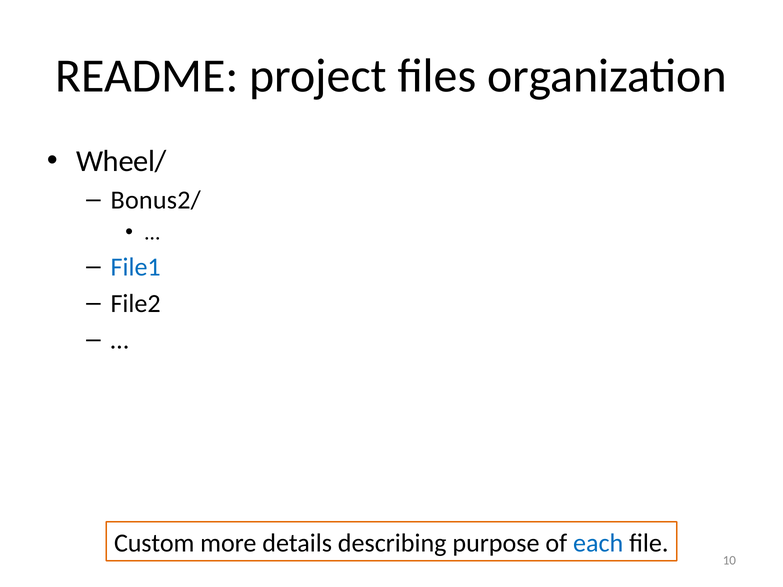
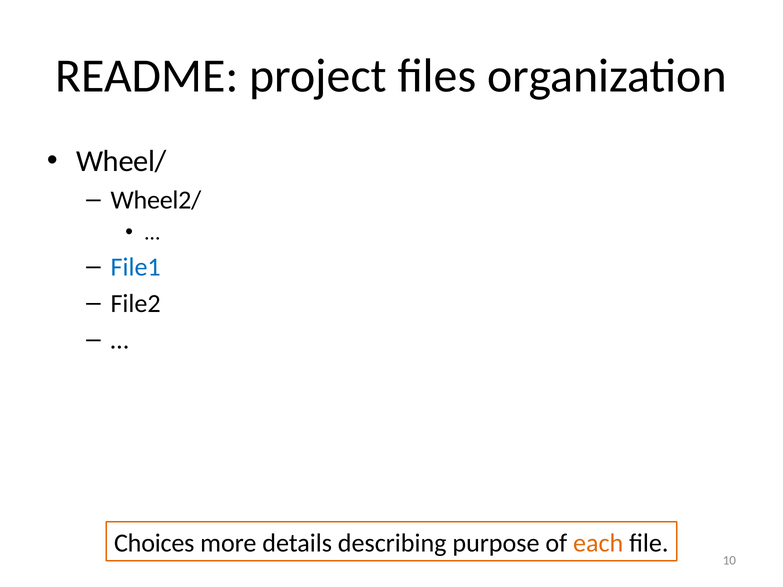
Bonus2/: Bonus2/ -> Wheel2/
Custom: Custom -> Choices
each colour: blue -> orange
